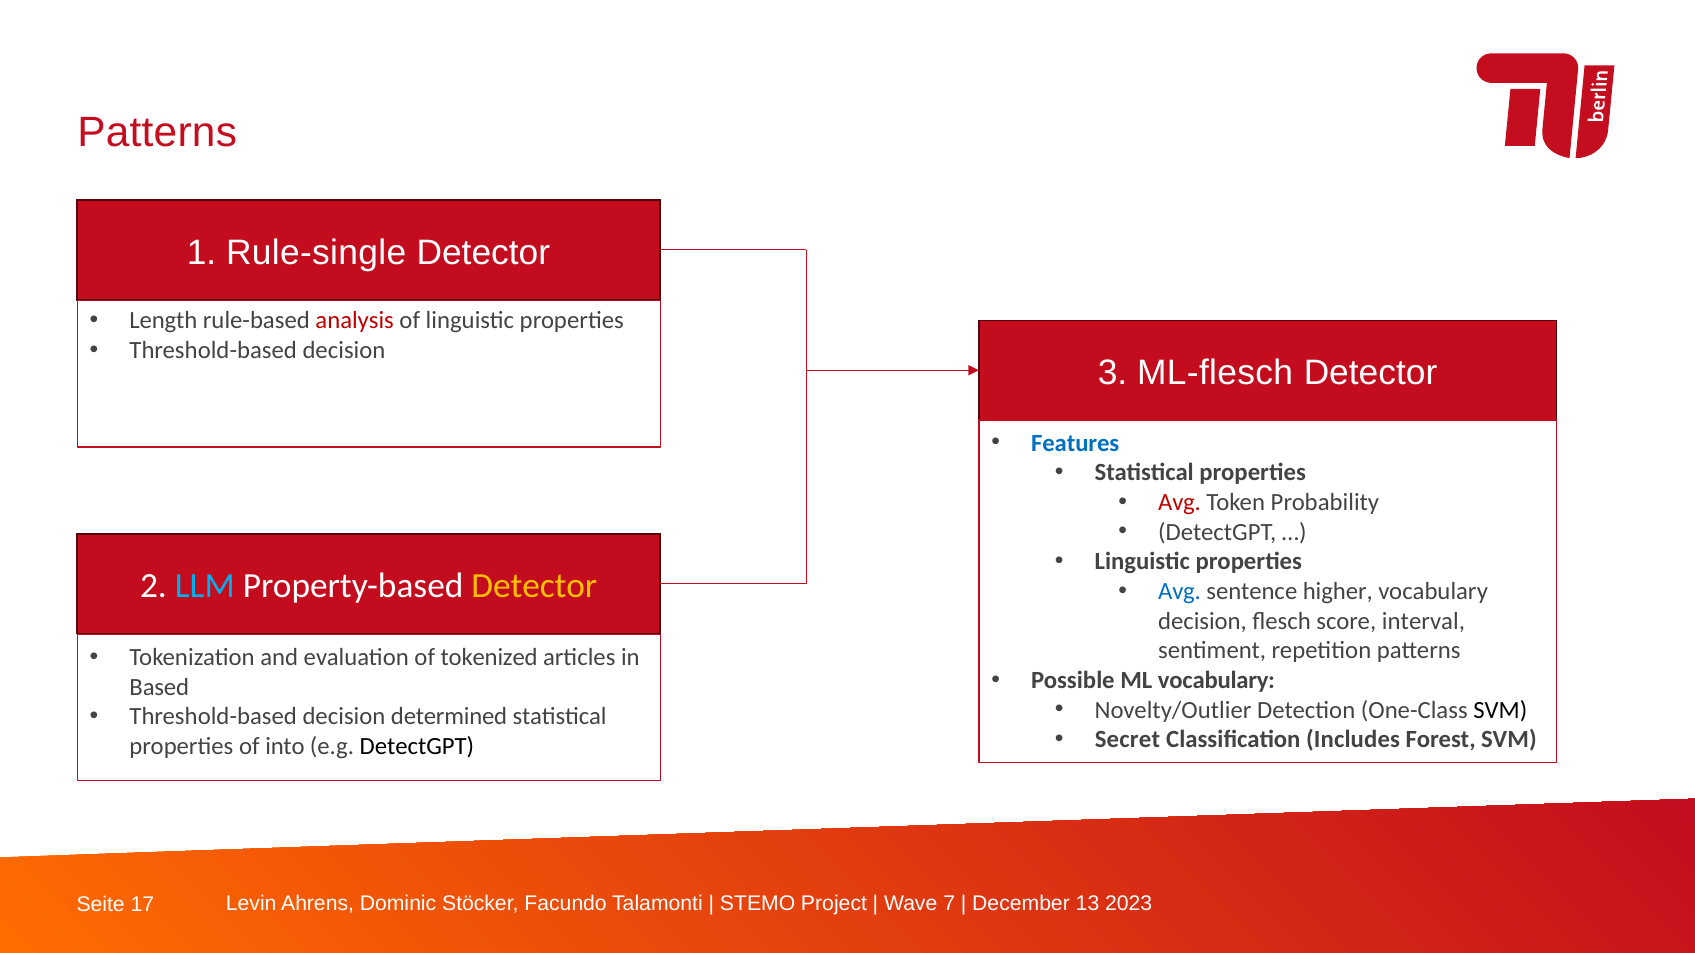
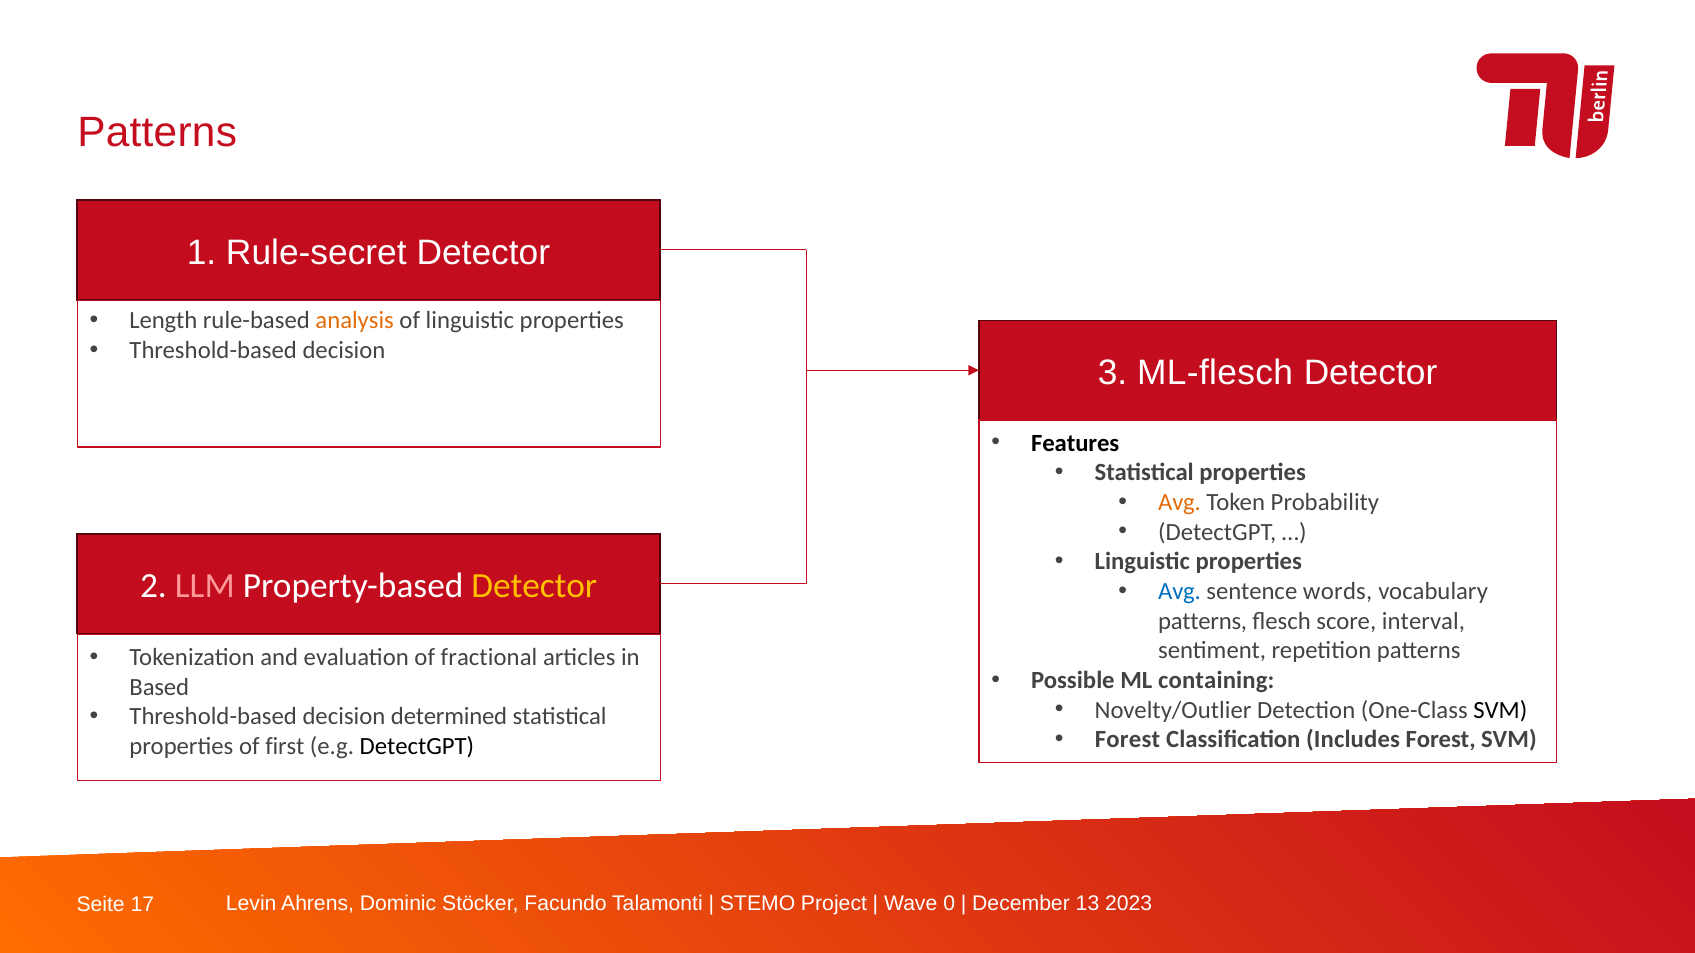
Rule-single: Rule-single -> Rule-secret
analysis colour: red -> orange
Features colour: blue -> black
Avg at (1180, 502) colour: red -> orange
LLM colour: light blue -> pink
higher: higher -> words
decision at (1202, 621): decision -> patterns
tokenized: tokenized -> fractional
ML vocabulary: vocabulary -> containing
Secret at (1127, 740): Secret -> Forest
into: into -> first
7: 7 -> 0
